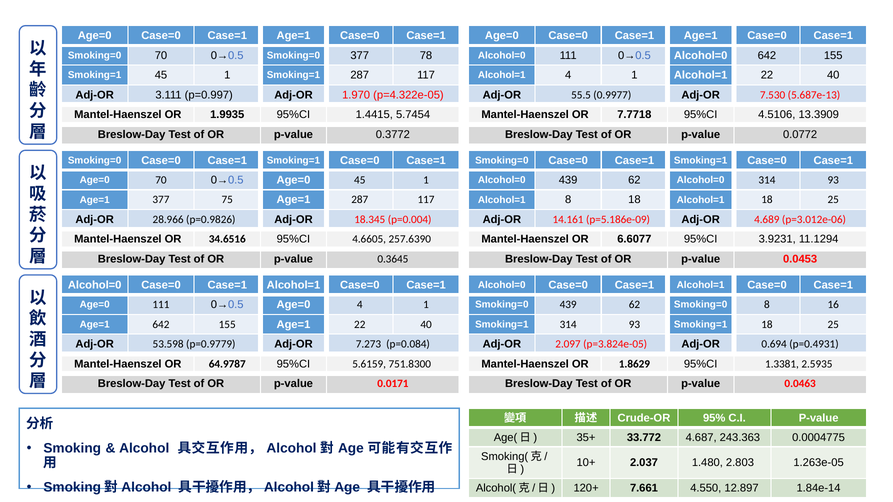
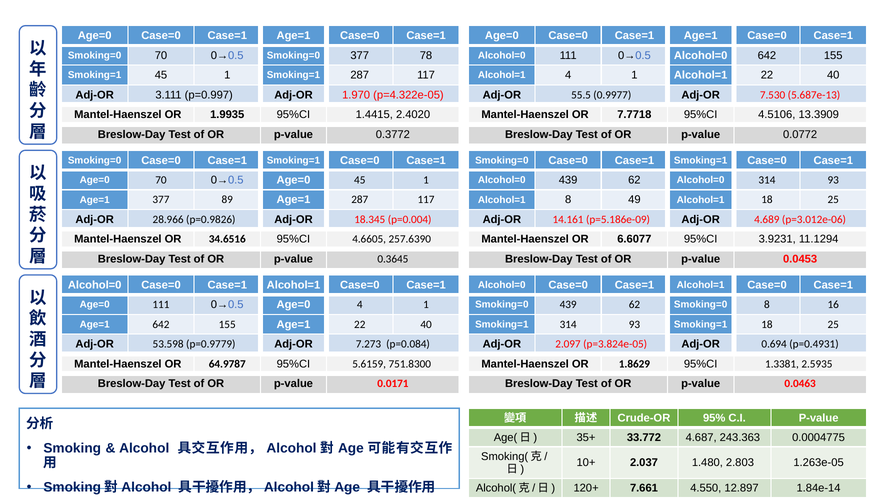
5.7454: 5.7454 -> 2.4020
75: 75 -> 89
8 18: 18 -> 49
